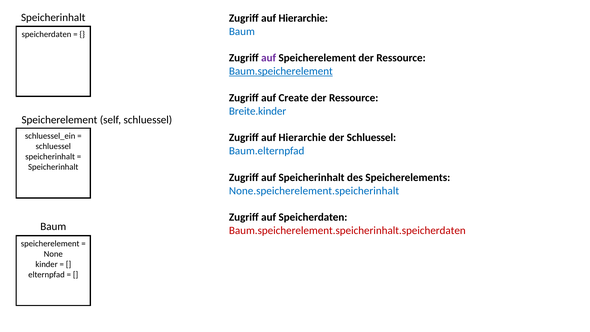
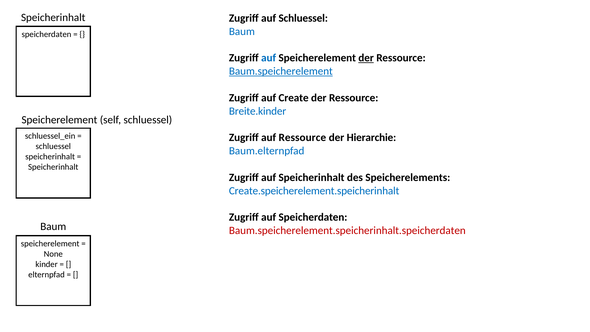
Hierarchie at (303, 18): Hierarchie -> Schluessel
auf at (269, 58) colour: purple -> blue
der at (366, 58) underline: none -> present
Hierarchie at (302, 138): Hierarchie -> Ressource
der Schluessel: Schluessel -> Hierarchie
None.speicherelement.speicherinhalt: None.speicherelement.speicherinhalt -> Create.speicherelement.speicherinhalt
